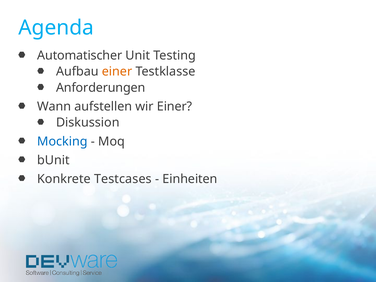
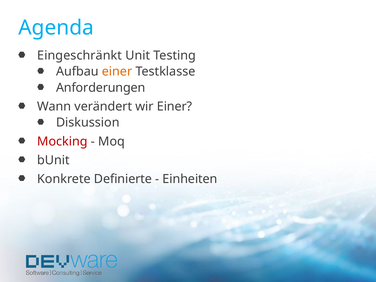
Automatischer: Automatischer -> Eingeschränkt
aufstellen: aufstellen -> verändert
Mocking colour: blue -> red
Testcases: Testcases -> Definierte
